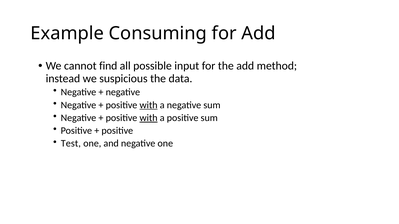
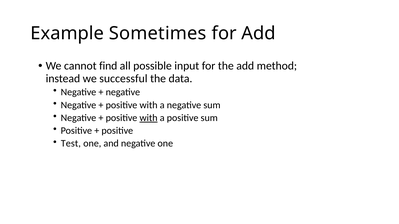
Consuming: Consuming -> Sometimes
suspicious: suspicious -> successful
with at (149, 105) underline: present -> none
